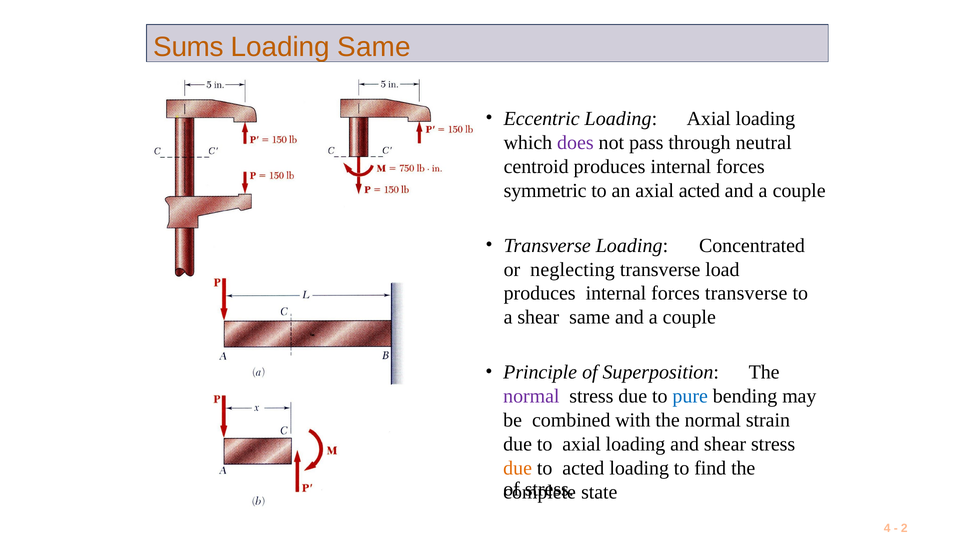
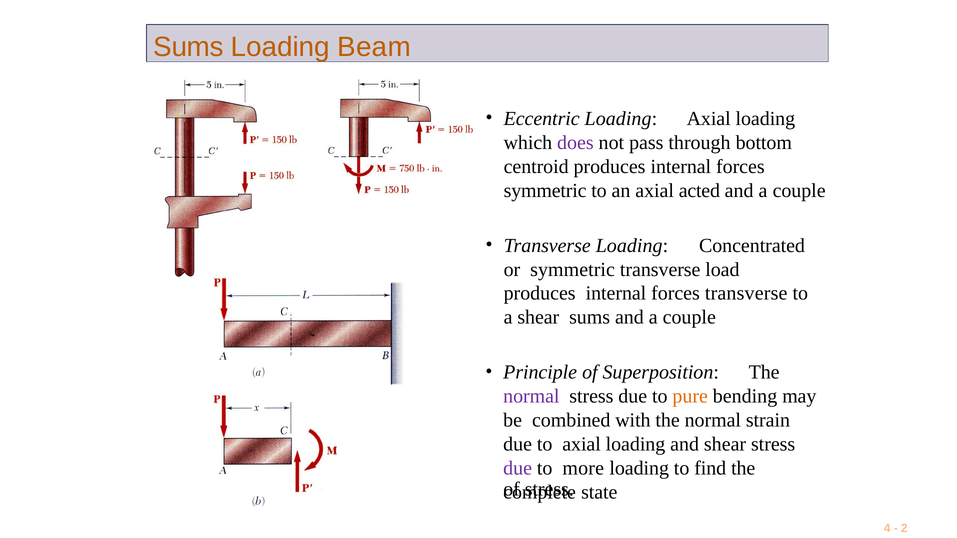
Loading Same: Same -> Beam
neutral: neutral -> bottom
or neglecting: neglecting -> symmetric
shear same: same -> sums
pure colour: blue -> orange
due at (518, 468) colour: orange -> purple
to acted: acted -> more
